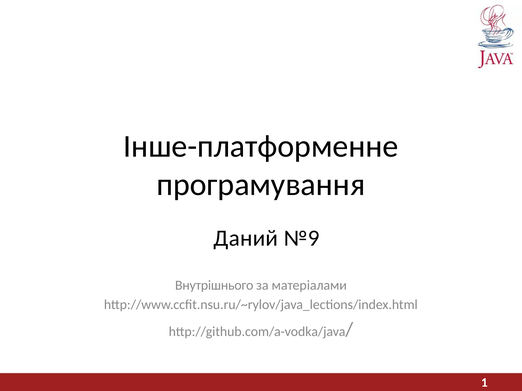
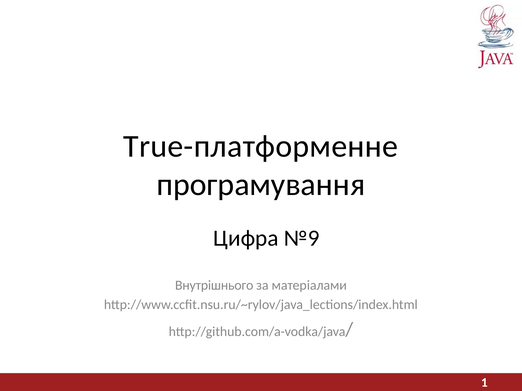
Інше-платформенне: Інше-платформенне -> True-платформенне
Даний: Даний -> Цифра
